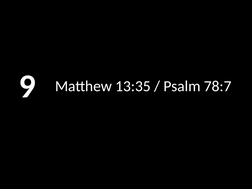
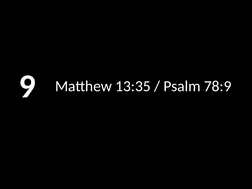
78:7: 78:7 -> 78:9
